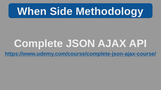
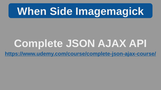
Methodology: Methodology -> Imagemagick
